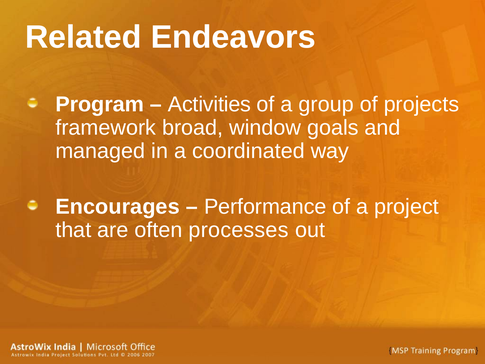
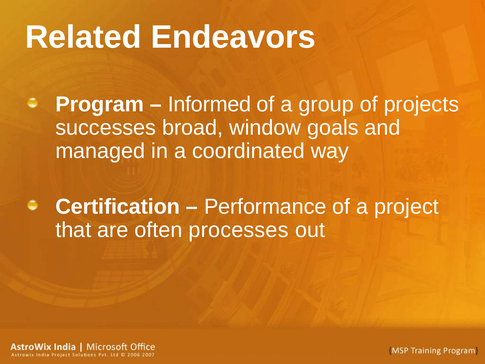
Activities: Activities -> Informed
framework: framework -> successes
Encourages: Encourages -> Certification
